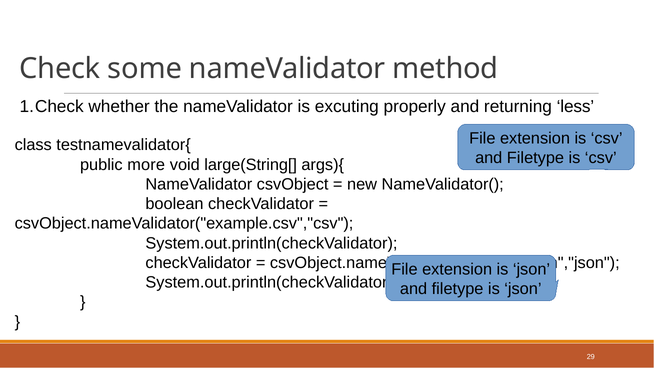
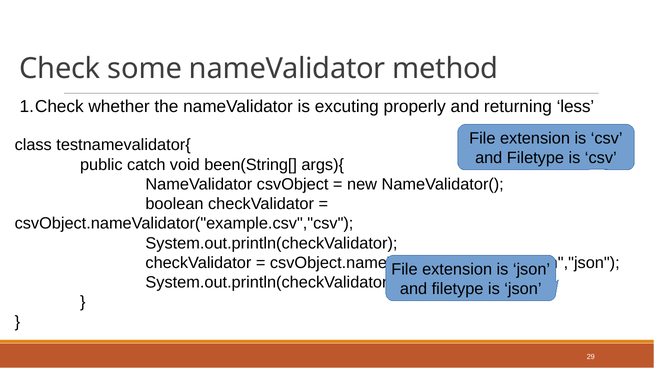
more: more -> catch
large(String[: large(String[ -> been(String[
